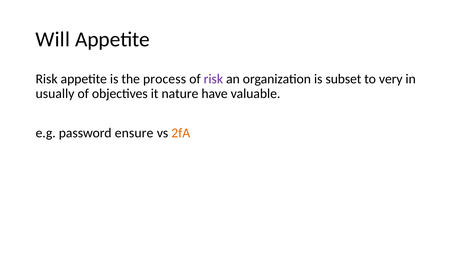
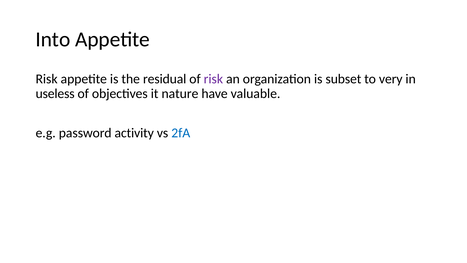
Will: Will -> Into
process: process -> residual
usually: usually -> useless
ensure: ensure -> activity
2fA colour: orange -> blue
